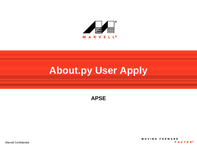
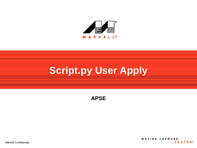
About.py: About.py -> Script.py
